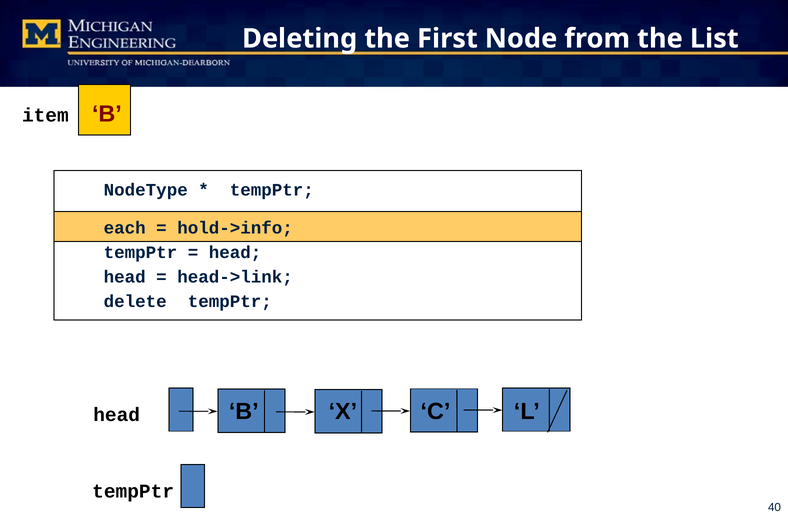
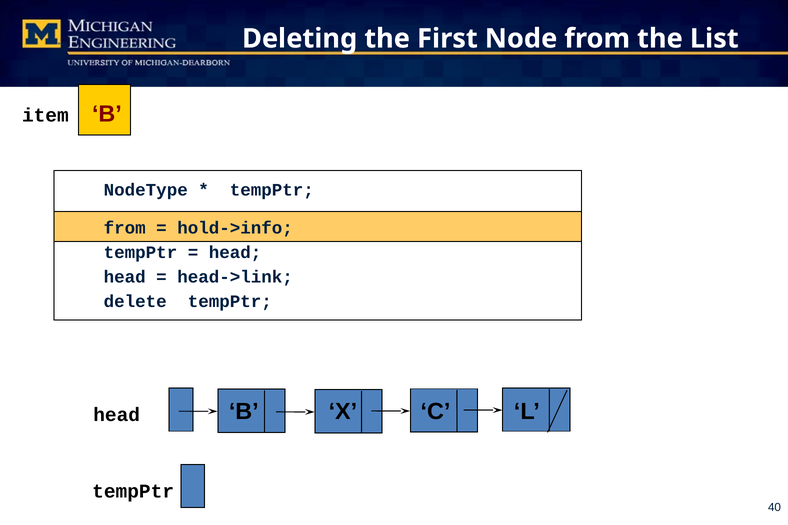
each at (125, 228): each -> from
